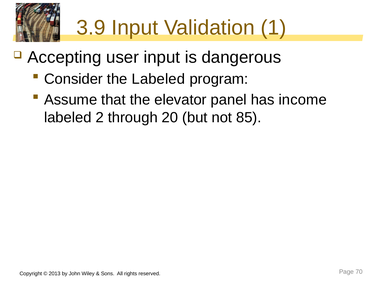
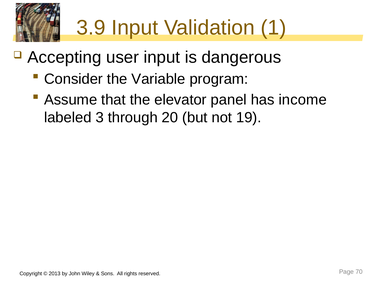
the Labeled: Labeled -> Variable
2: 2 -> 3
85: 85 -> 19
